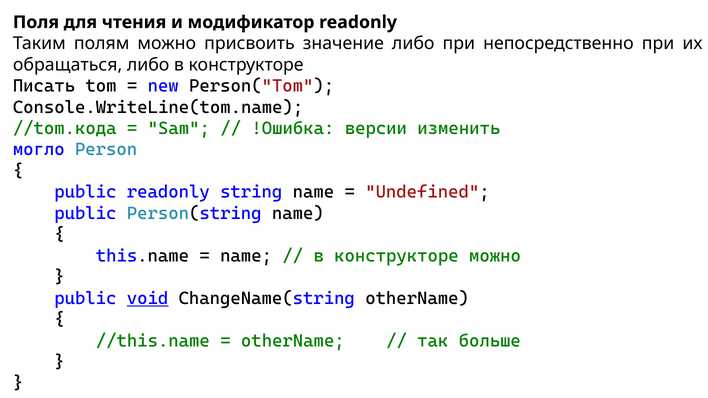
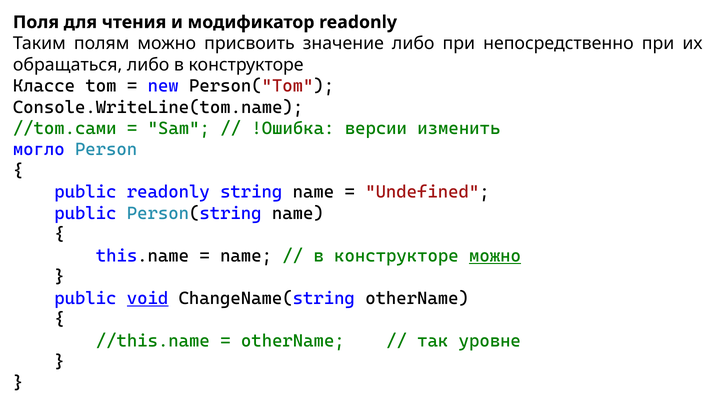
Писать: Писать -> Классе
//tom.кода: //tom.кода -> //tom.сами
можно at (495, 256) underline: none -> present
больше: больше -> уровне
